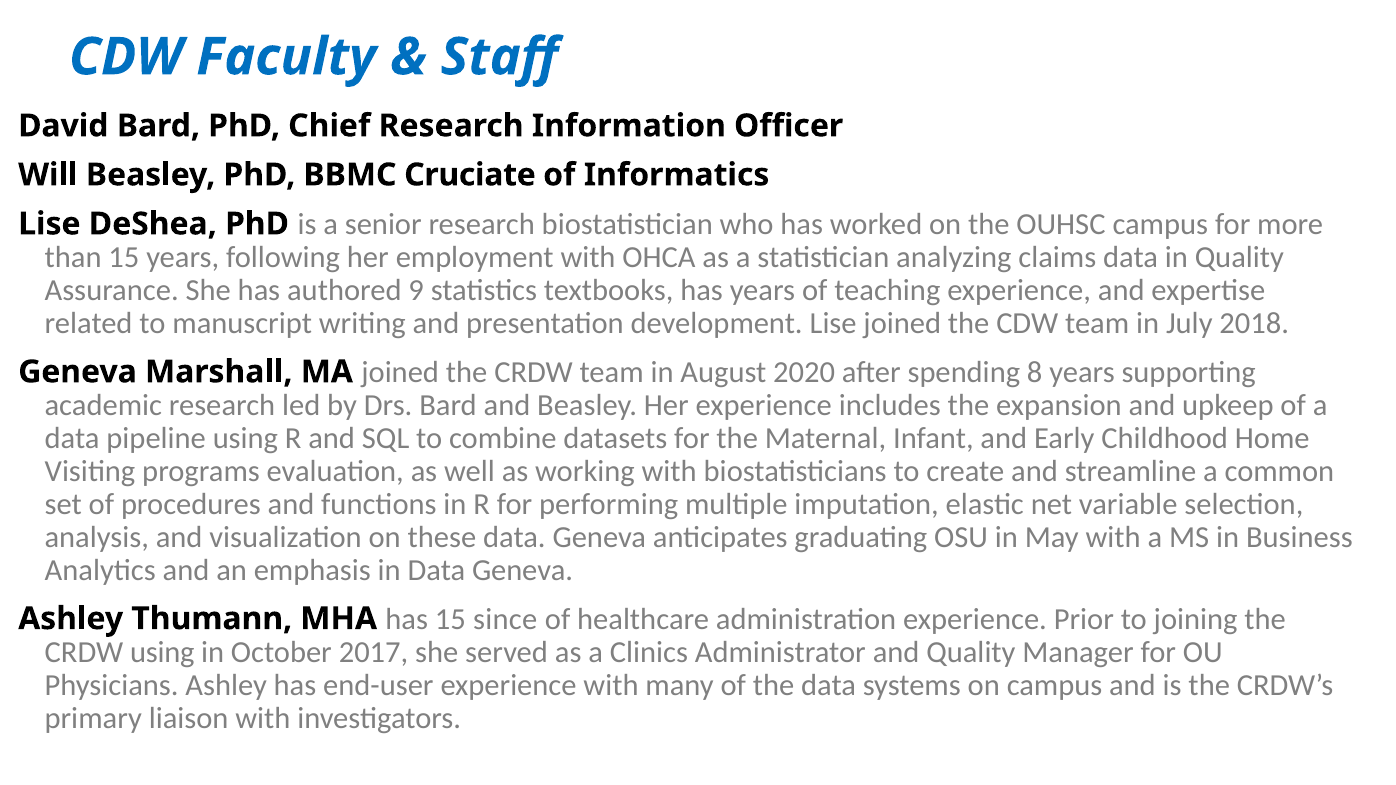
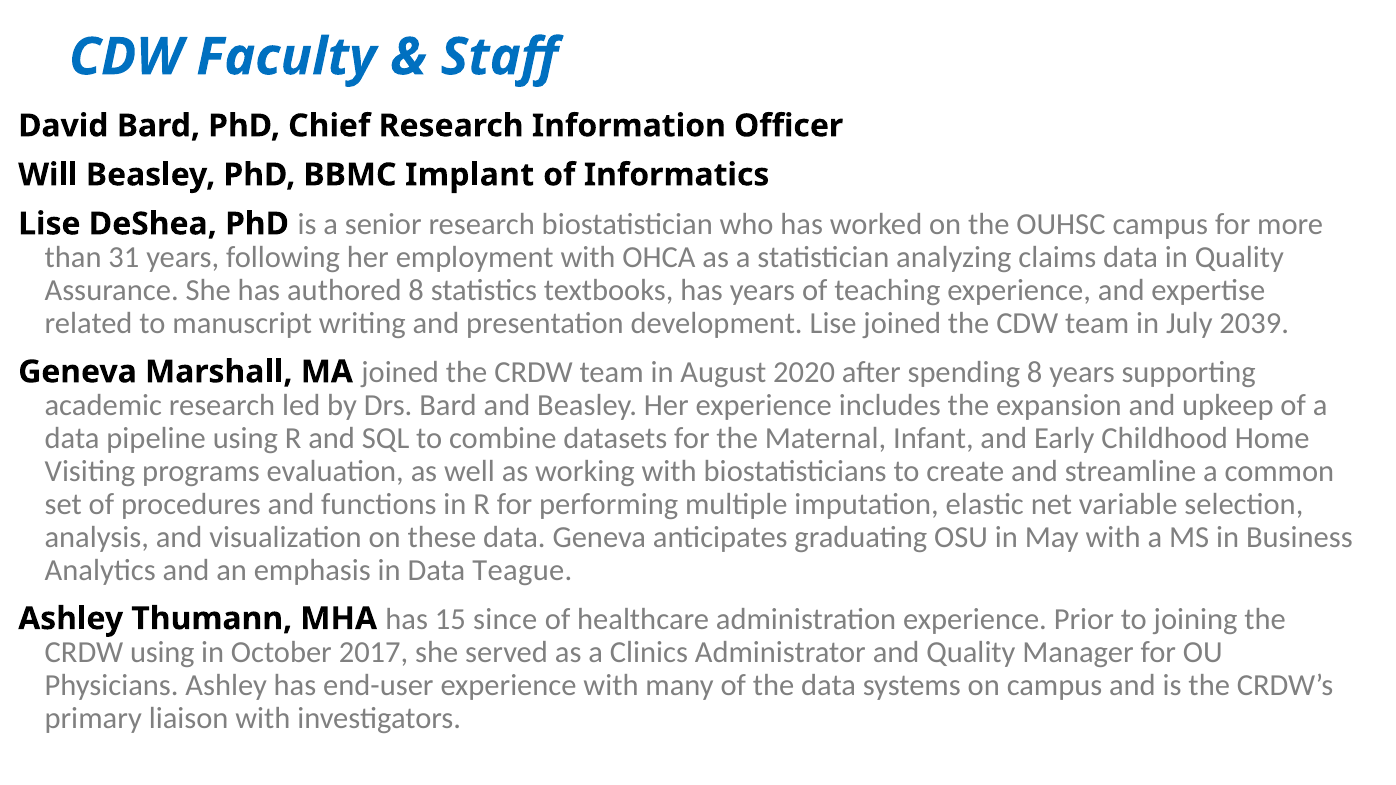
Cruciate: Cruciate -> Implant
than 15: 15 -> 31
authored 9: 9 -> 8
2018: 2018 -> 2039
in Data Geneva: Geneva -> Teague
